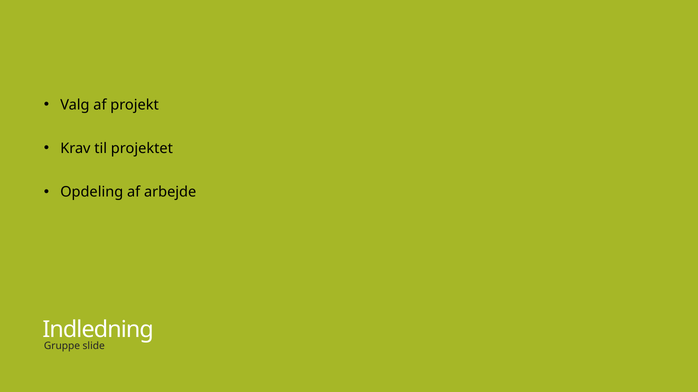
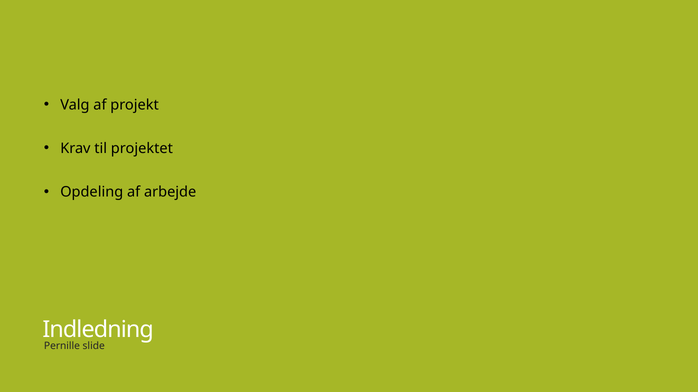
Gruppe: Gruppe -> Pernille
